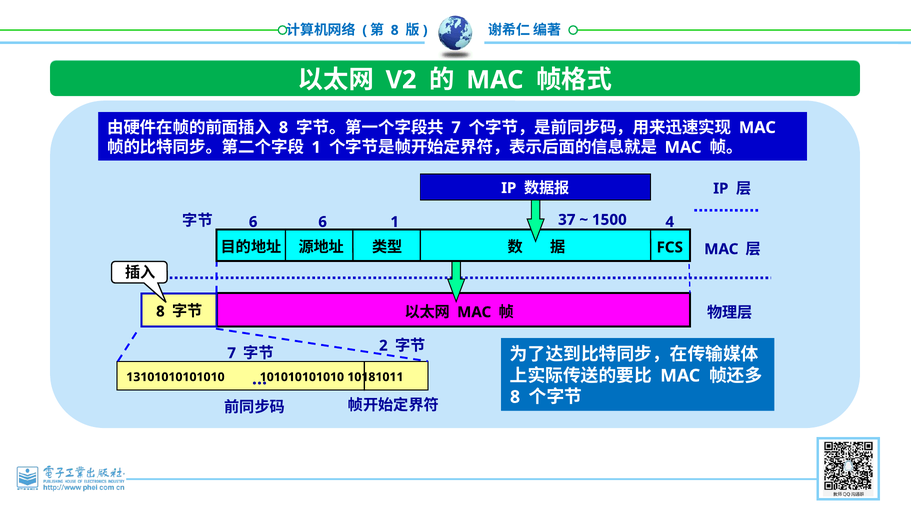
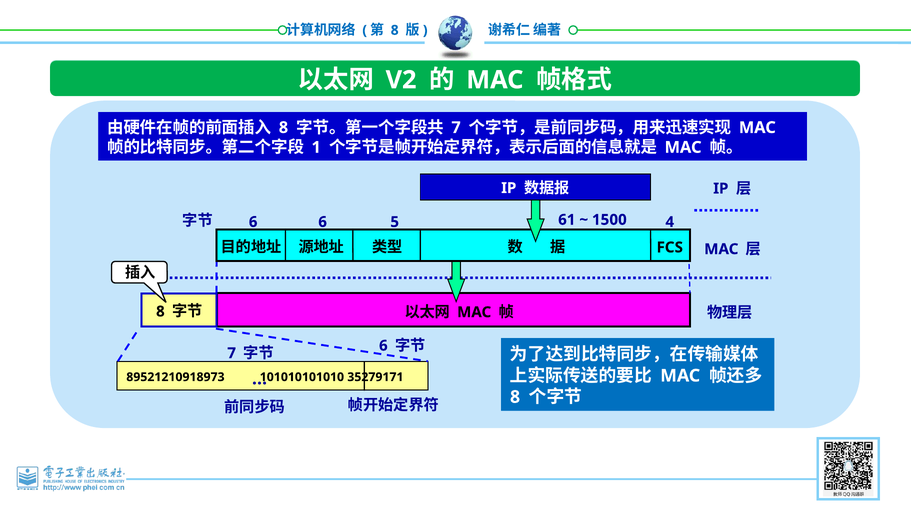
37: 37 -> 61
6 1: 1 -> 5
2 at (383, 345): 2 -> 6
13101010101010: 13101010101010 -> 89521210918973
10181011: 10181011 -> 35279171
